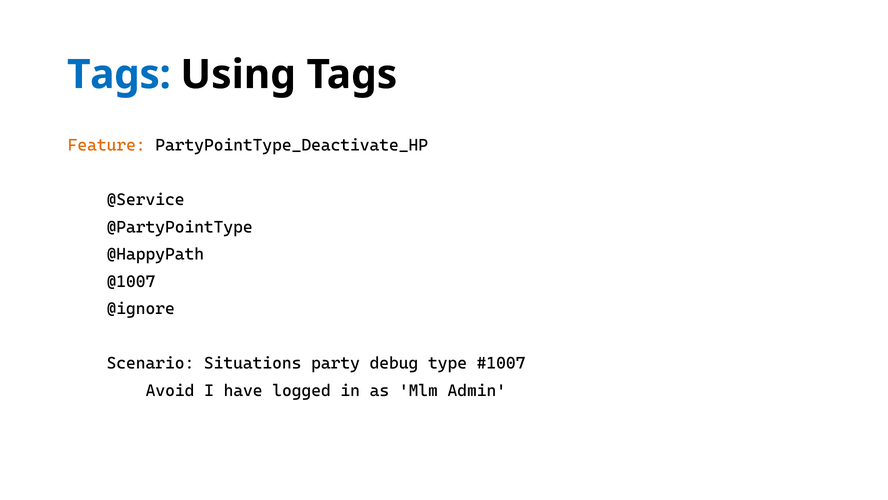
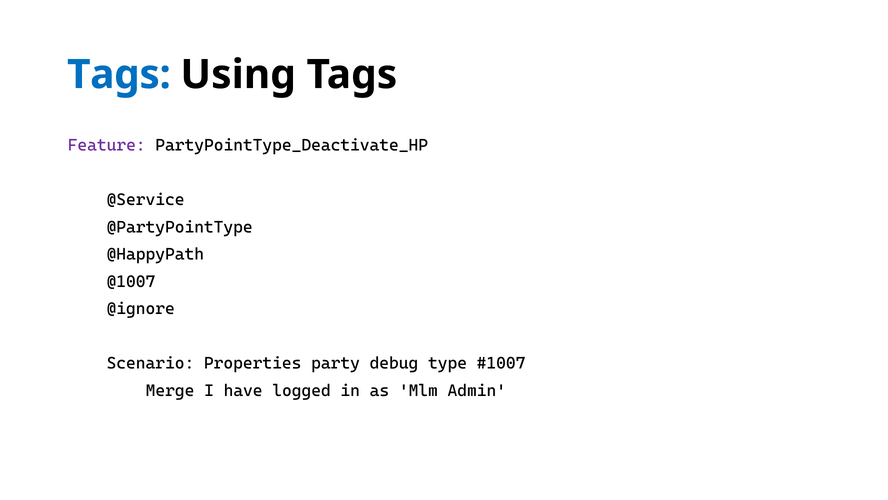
Feature colour: orange -> purple
Situations: Situations -> Properties
Avoid: Avoid -> Merge
